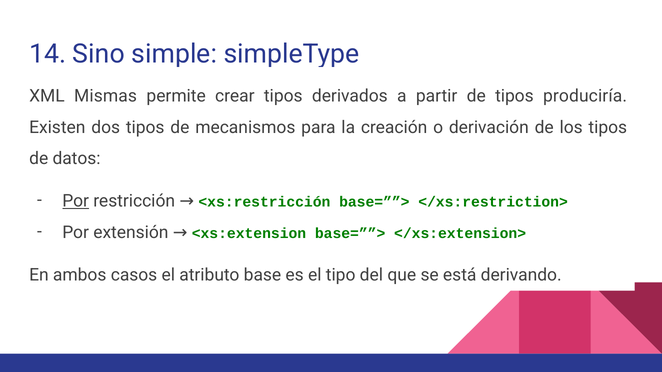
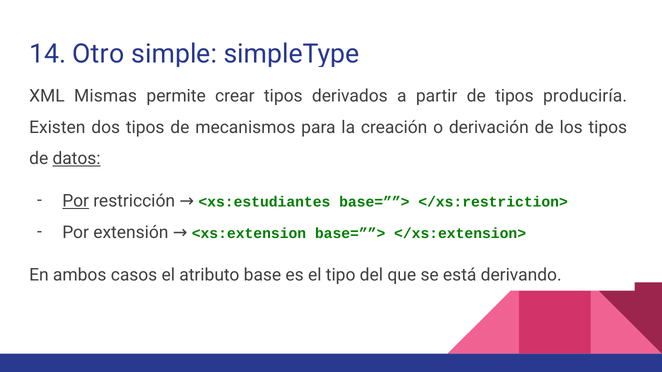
Sino: Sino -> Otro
datos underline: none -> present
<xs:restricción: <xs:restricción -> <xs:estudiantes
